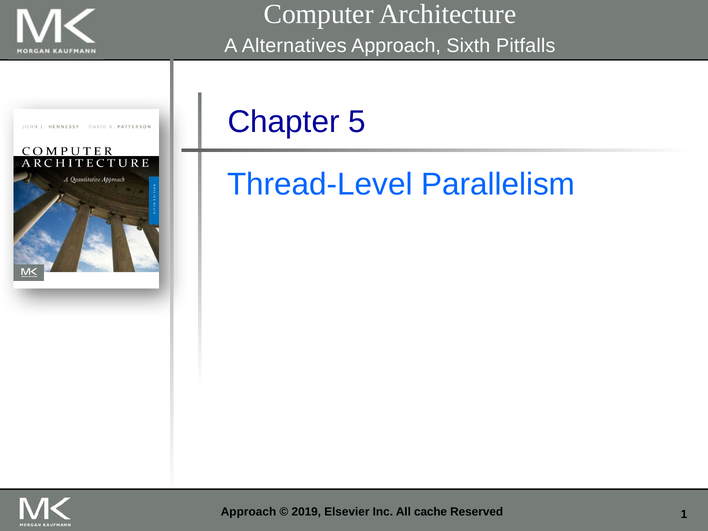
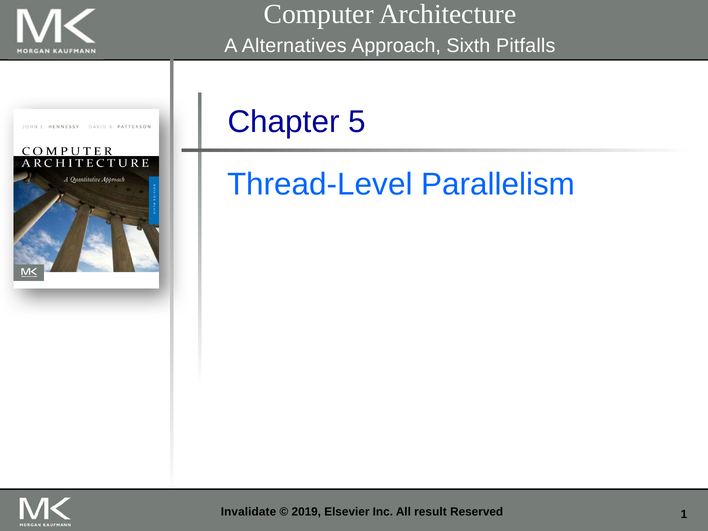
Approach at (249, 512): Approach -> Invalidate
cache: cache -> result
